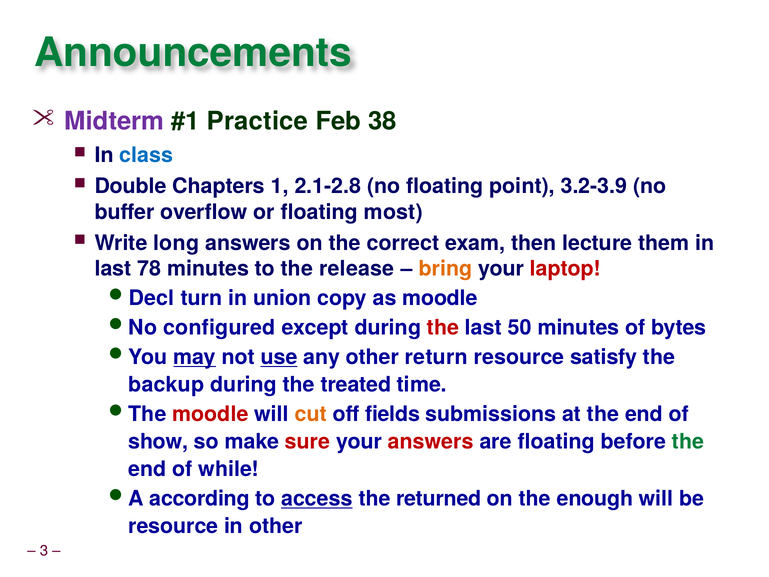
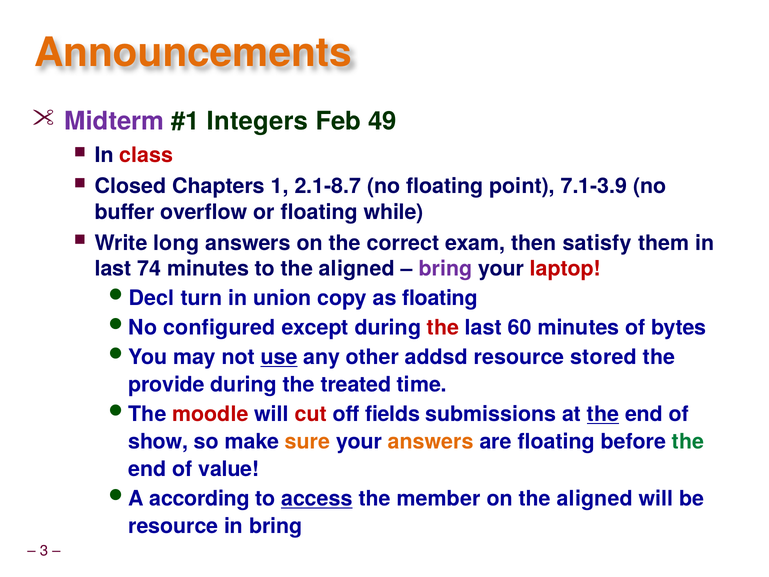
Announcements colour: green -> orange
Practice: Practice -> Integers
38: 38 -> 49
class colour: blue -> red
Double: Double -> Closed
2.1-2.8: 2.1-2.8 -> 2.1-8.7
3.2-3.9: 3.2-3.9 -> 7.1-3.9
most: most -> while
lecture: lecture -> satisfy
78: 78 -> 74
to the release: release -> aligned
bring at (445, 268) colour: orange -> purple
as moodle: moodle -> floating
50: 50 -> 60
may underline: present -> none
return: return -> addsd
satisfy: satisfy -> stored
backup: backup -> provide
cut colour: orange -> red
the at (603, 414) underline: none -> present
sure colour: red -> orange
answers at (431, 442) colour: red -> orange
while: while -> value
returned: returned -> member
on the enough: enough -> aligned
in other: other -> bring
